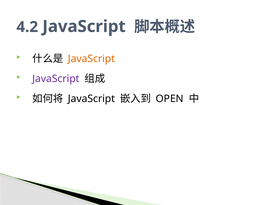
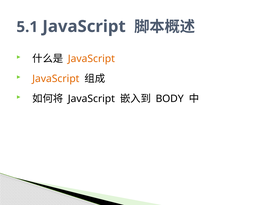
4.2: 4.2 -> 5.1
JavaScript at (56, 79) colour: purple -> orange
OPEN: OPEN -> BODY
